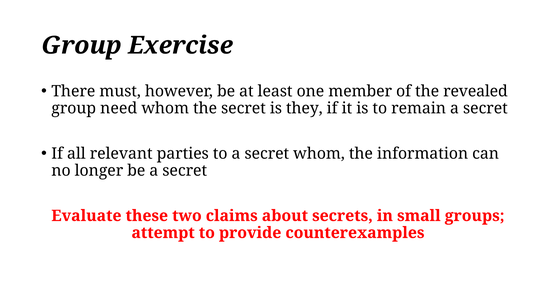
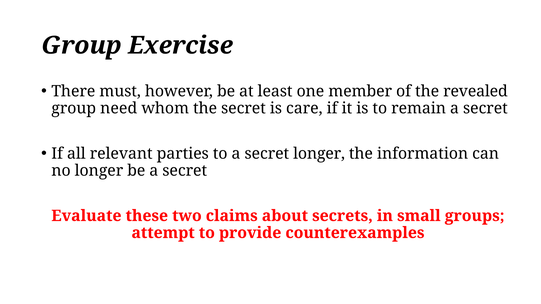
they: they -> care
secret whom: whom -> longer
